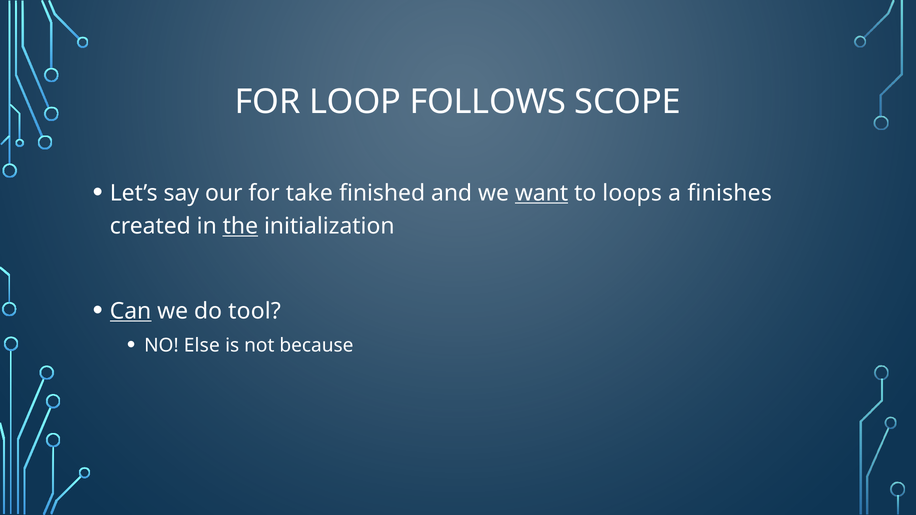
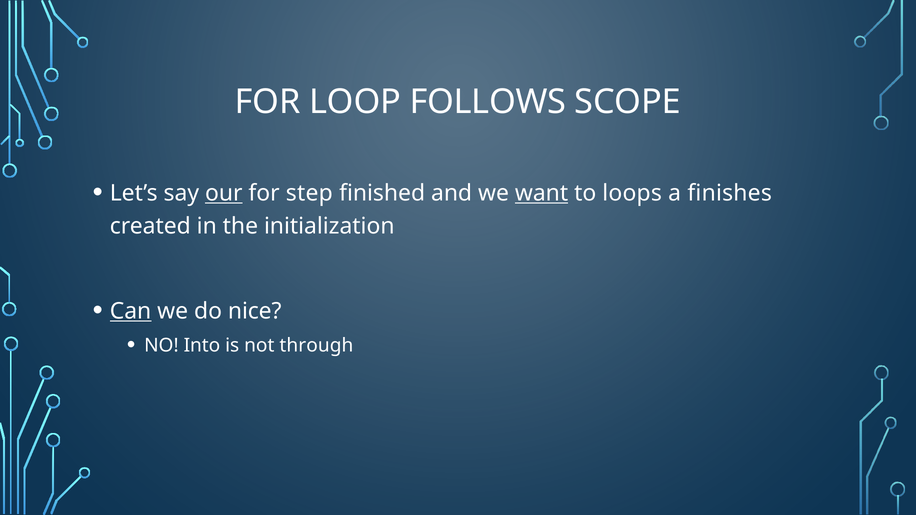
our underline: none -> present
take: take -> step
the underline: present -> none
tool: tool -> nice
Else: Else -> Into
because: because -> through
